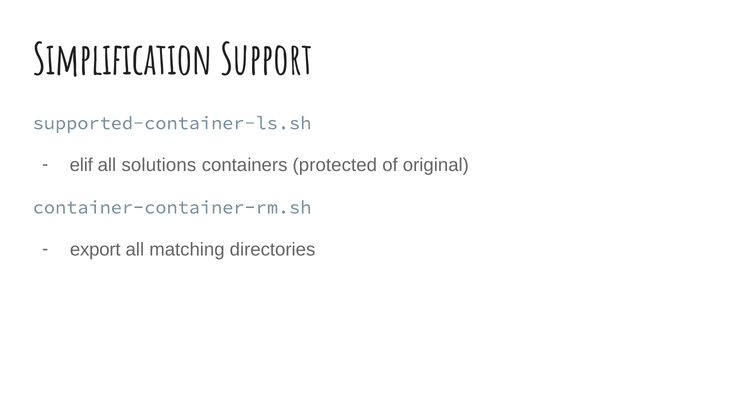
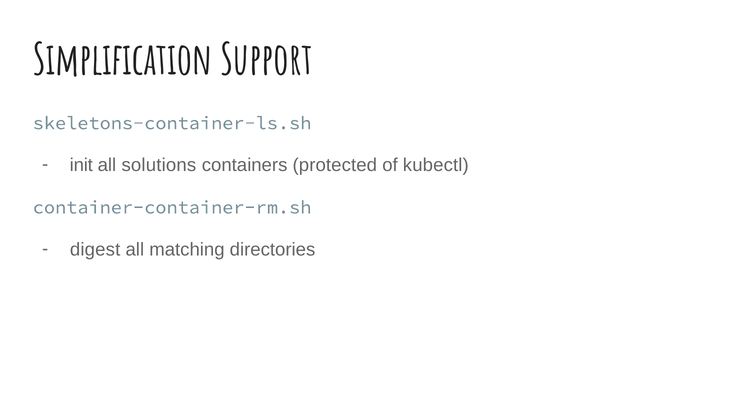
supported-container-ls.sh: supported-container-ls.sh -> skeletons-container-ls.sh
elif: elif -> init
original: original -> kubectl
export: export -> digest
